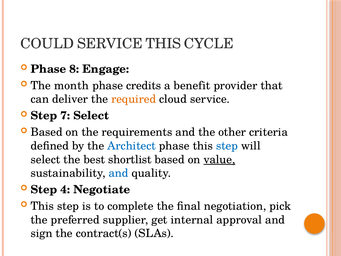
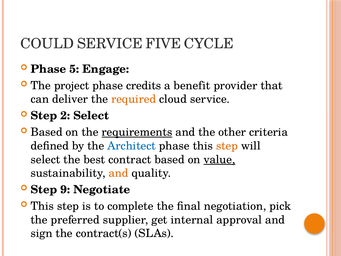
SERVICE THIS: THIS -> FIVE
8: 8 -> 5
month: month -> project
7: 7 -> 2
requirements underline: none -> present
step at (227, 146) colour: blue -> orange
shortlist: shortlist -> contract
and at (119, 173) colour: blue -> orange
4: 4 -> 9
